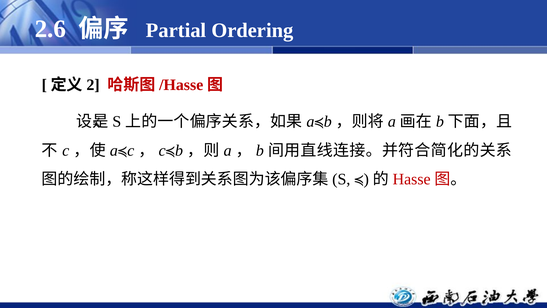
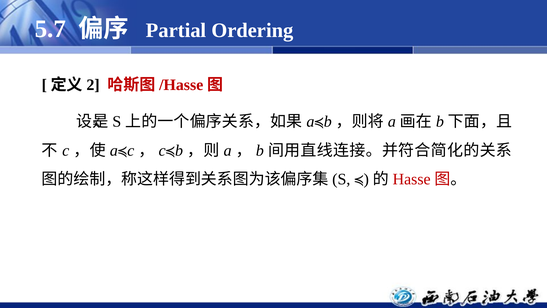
2.6: 2.6 -> 5.7
